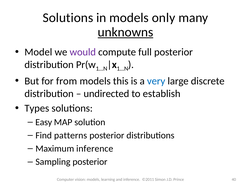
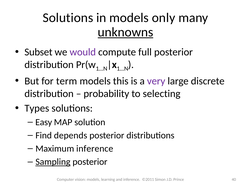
Model: Model -> Subset
from: from -> term
very colour: blue -> purple
undirected: undirected -> probability
establish: establish -> selecting
patterns: patterns -> depends
Sampling underline: none -> present
